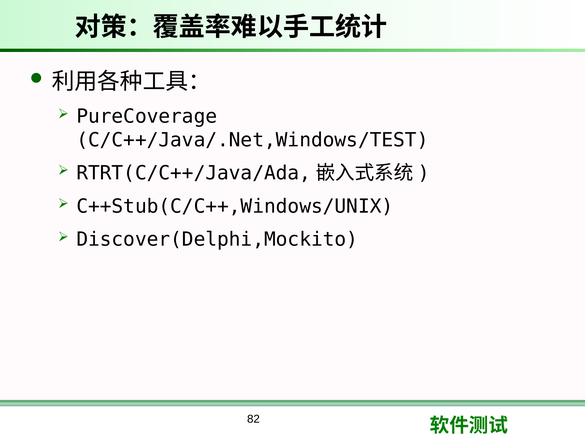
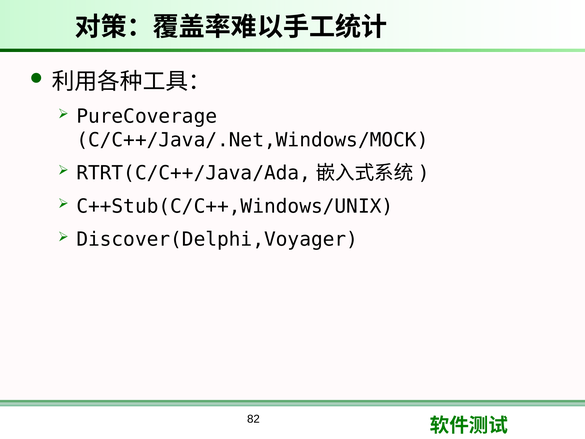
C/C++/Java/.Net,Windows/TEST: C/C++/Java/.Net,Windows/TEST -> C/C++/Java/.Net,Windows/MOCK
Discover(Delphi,Mockito: Discover(Delphi,Mockito -> Discover(Delphi,Voyager
